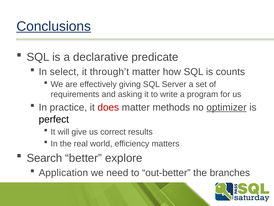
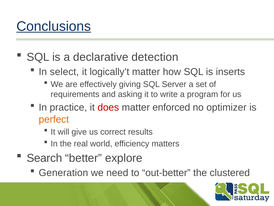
predicate: predicate -> detection
through’t: through’t -> logically’t
counts: counts -> inserts
methods: methods -> enforced
optimizer underline: present -> none
perfect colour: black -> orange
Application: Application -> Generation
branches: branches -> clustered
